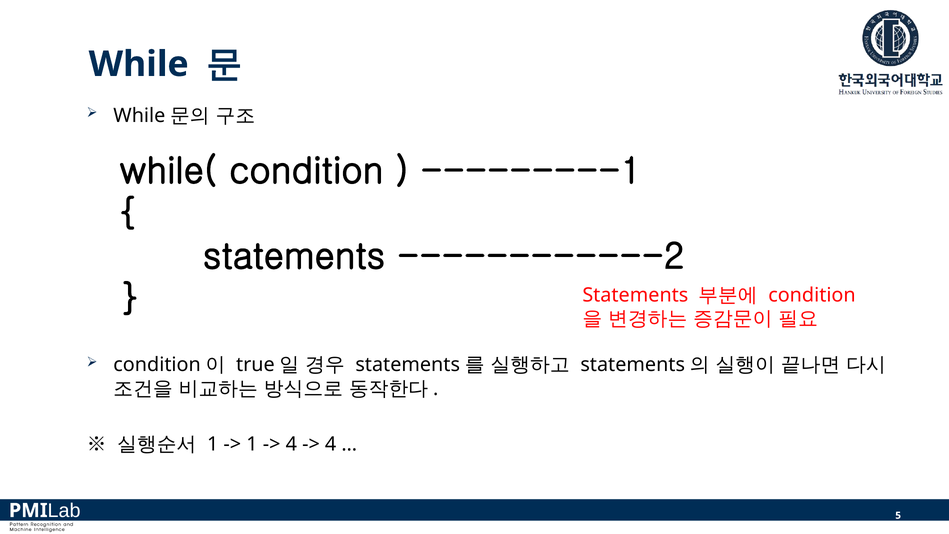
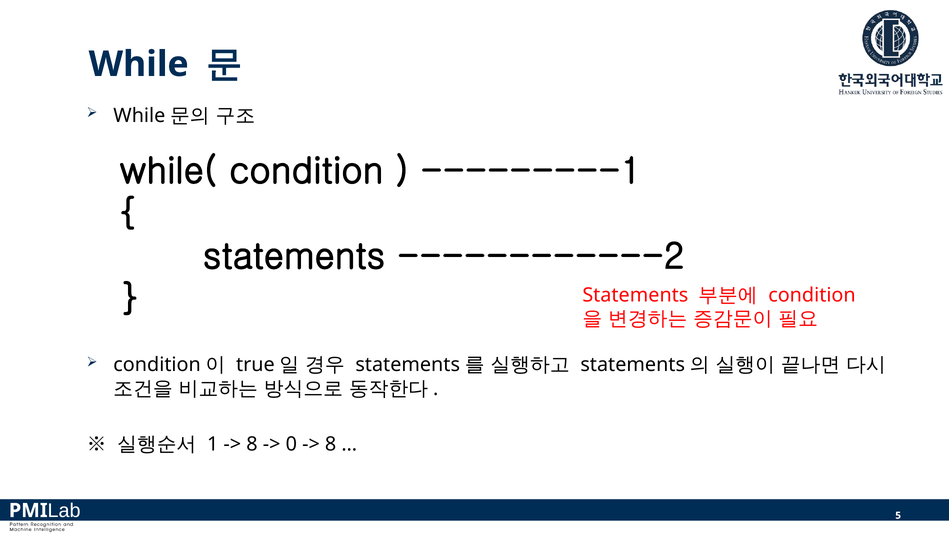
1 at (252, 444): 1 -> 8
4 at (291, 444): 4 -> 0
4 at (331, 444): 4 -> 8
